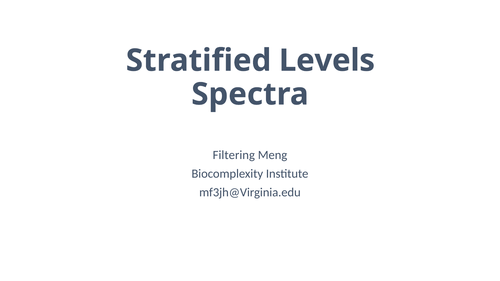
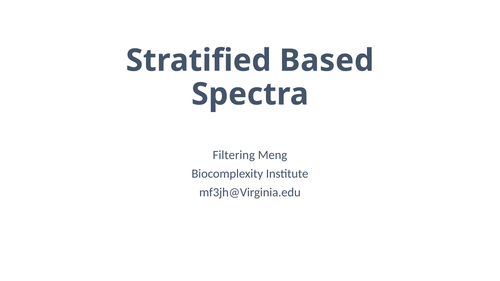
Levels: Levels -> Based
